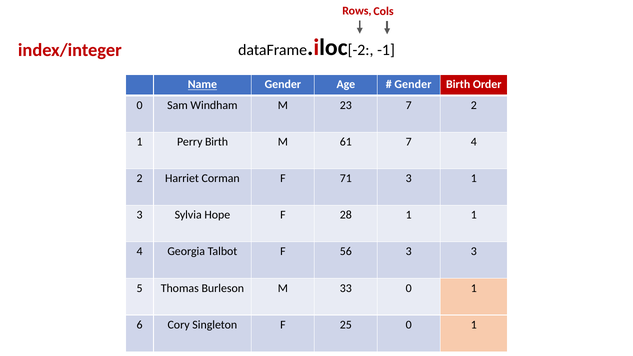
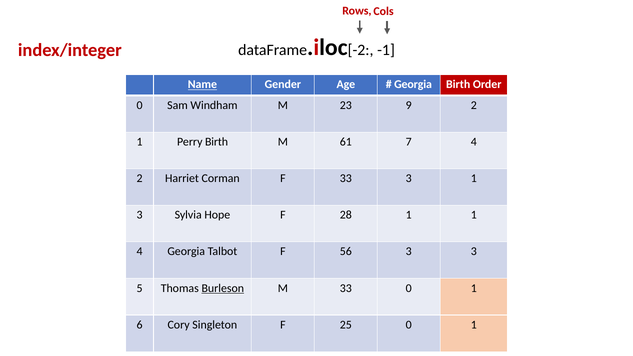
Gender at (413, 85): Gender -> Georgia
23 7: 7 -> 9
F 71: 71 -> 33
Burleson underline: none -> present
